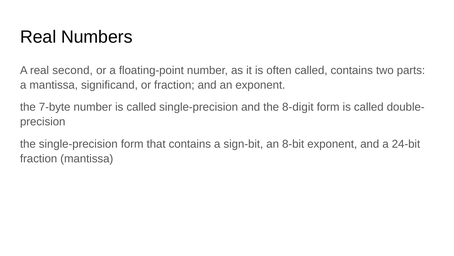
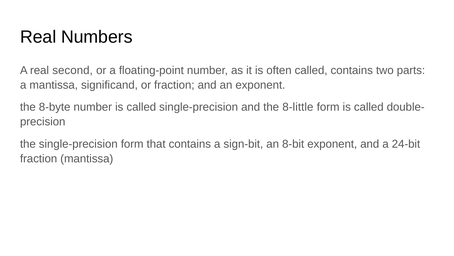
7-byte: 7-byte -> 8-byte
8-digit: 8-digit -> 8-little
